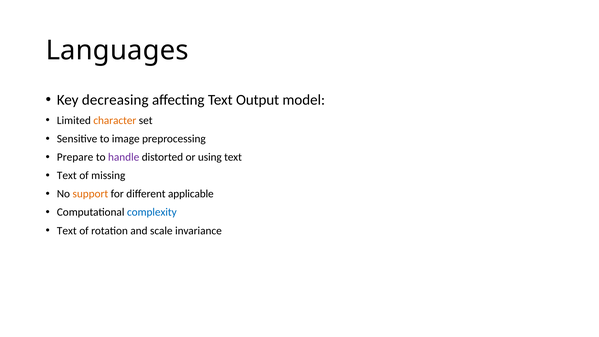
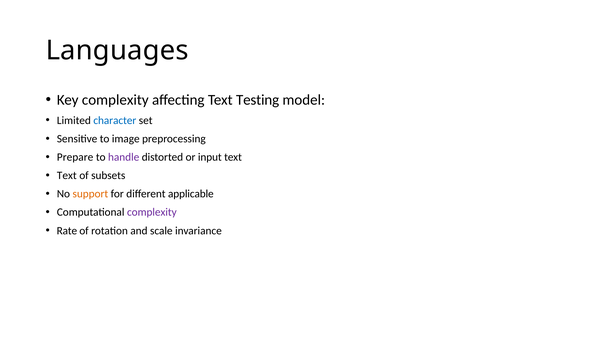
Key decreasing: decreasing -> complexity
Output: Output -> Testing
character colour: orange -> blue
using: using -> input
missing: missing -> subsets
complexity at (152, 212) colour: blue -> purple
Text at (67, 231): Text -> Rate
